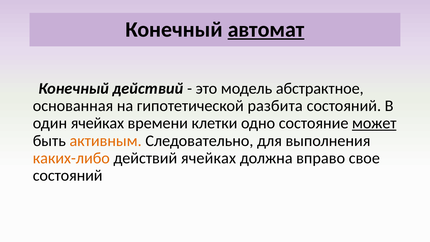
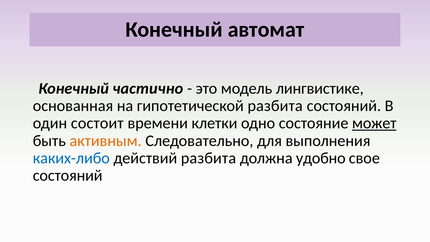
автомат underline: present -> none
Конечный действий: действий -> частично
абстрактное: абстрактное -> лингвистике
один ячейках: ячейках -> состоит
каких-либо colour: orange -> blue
действий ячейках: ячейках -> разбита
вправо: вправо -> удобно
